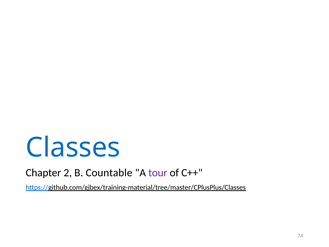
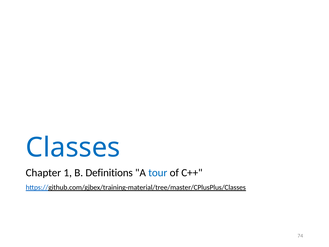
2: 2 -> 1
Countable: Countable -> Definitions
tour colour: purple -> blue
